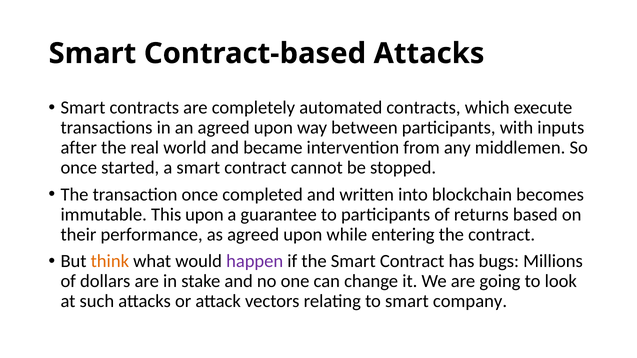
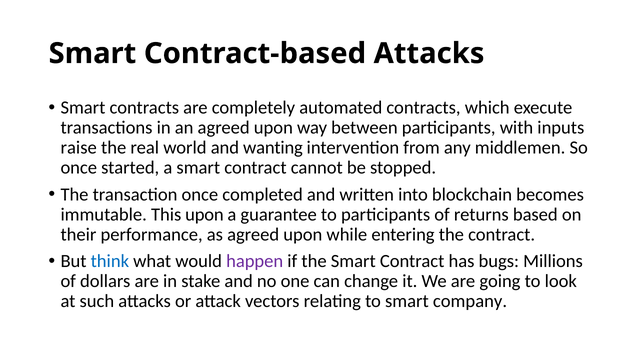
after: after -> raise
became: became -> wanting
think colour: orange -> blue
